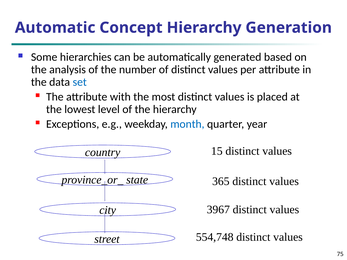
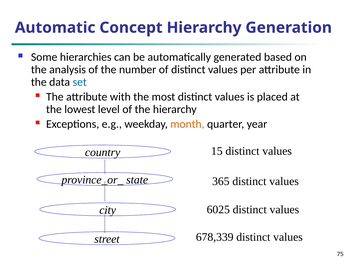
month colour: blue -> orange
3967: 3967 -> 6025
554,748: 554,748 -> 678,339
